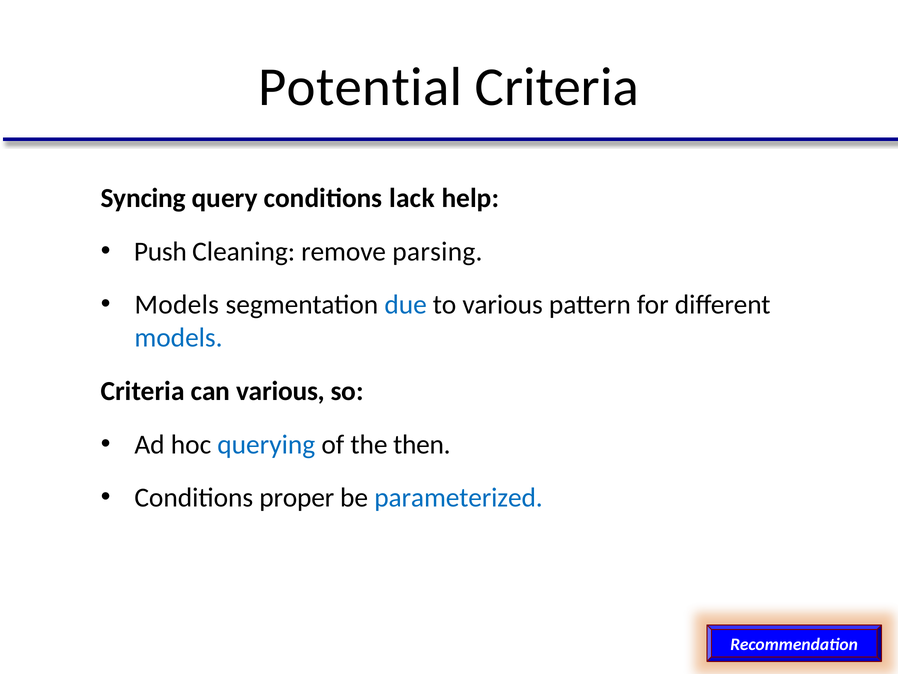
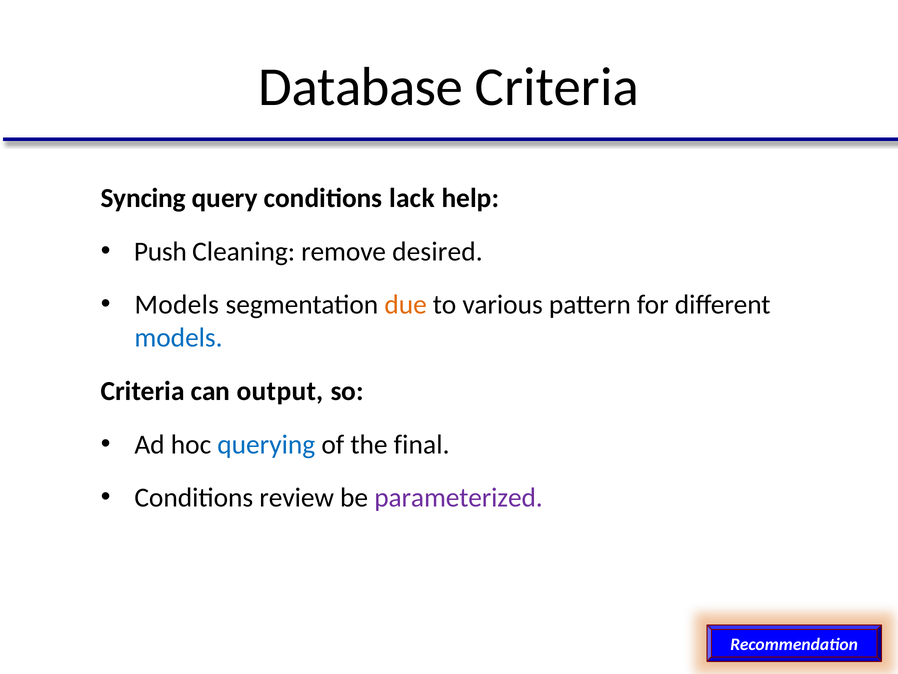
Potential: Potential -> Database
parsing: parsing -> desired
due colour: blue -> orange
can various: various -> output
then: then -> final
proper: proper -> review
parameterized colour: blue -> purple
